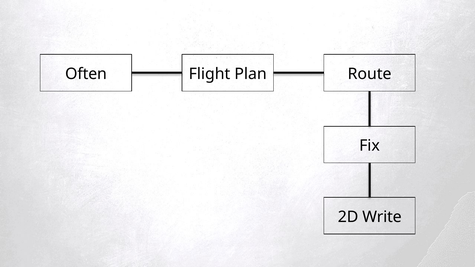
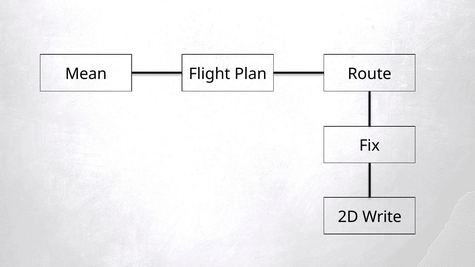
Often: Often -> Mean
